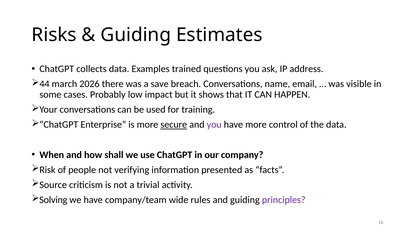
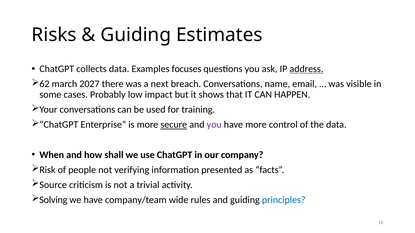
trained: trained -> focuses
address underline: none -> present
44: 44 -> 62
2026: 2026 -> 2027
save: save -> next
principles colour: purple -> blue
